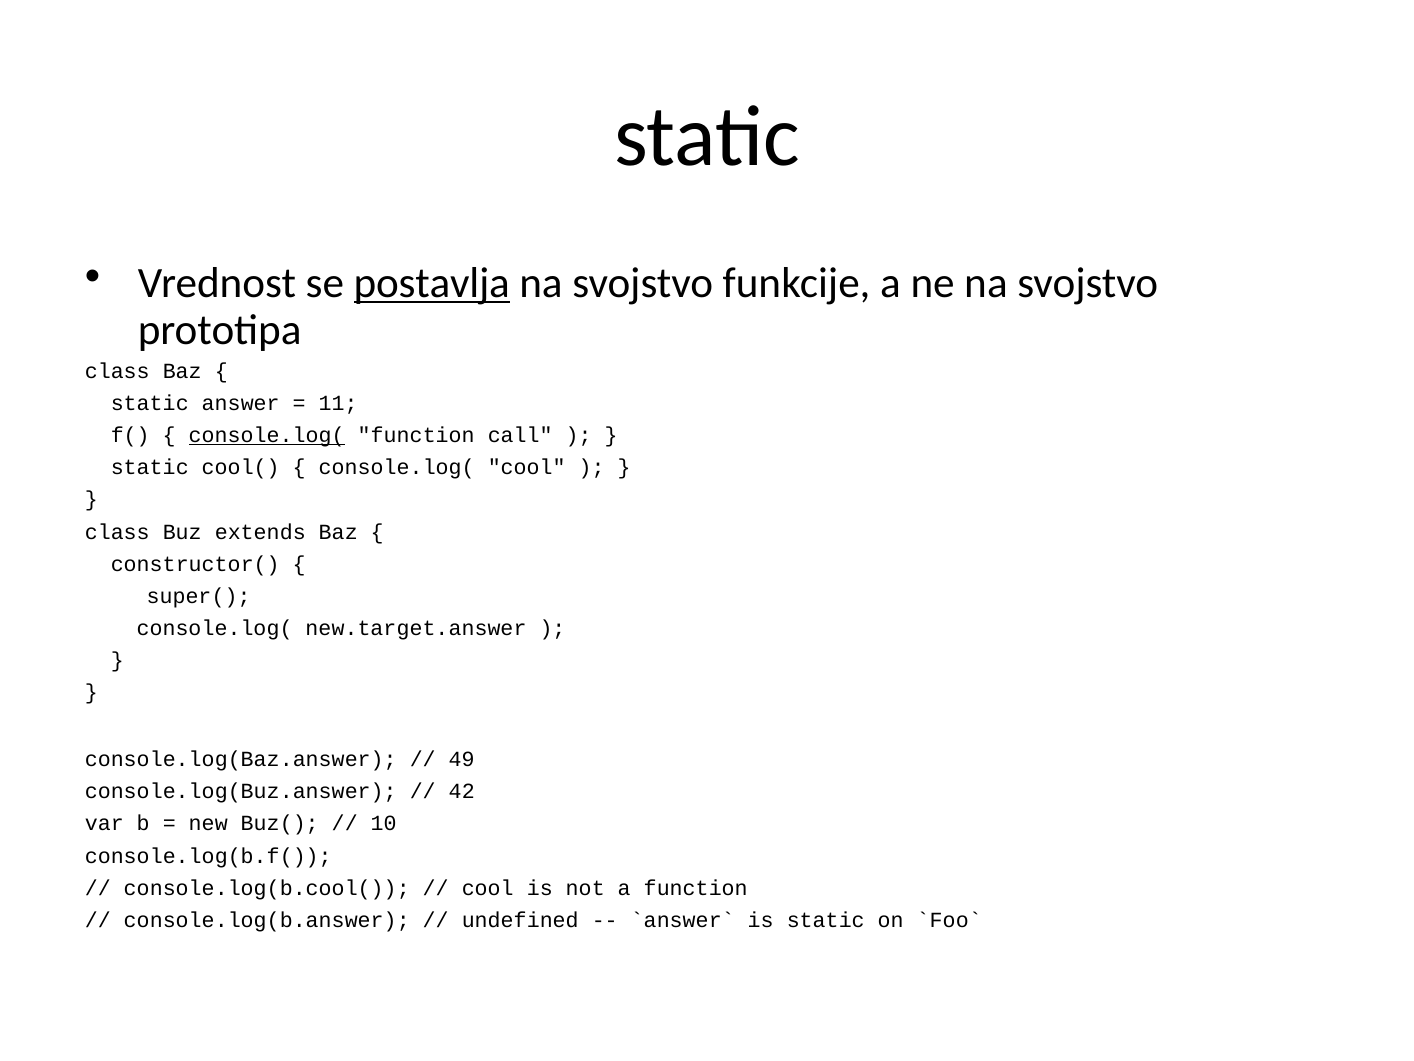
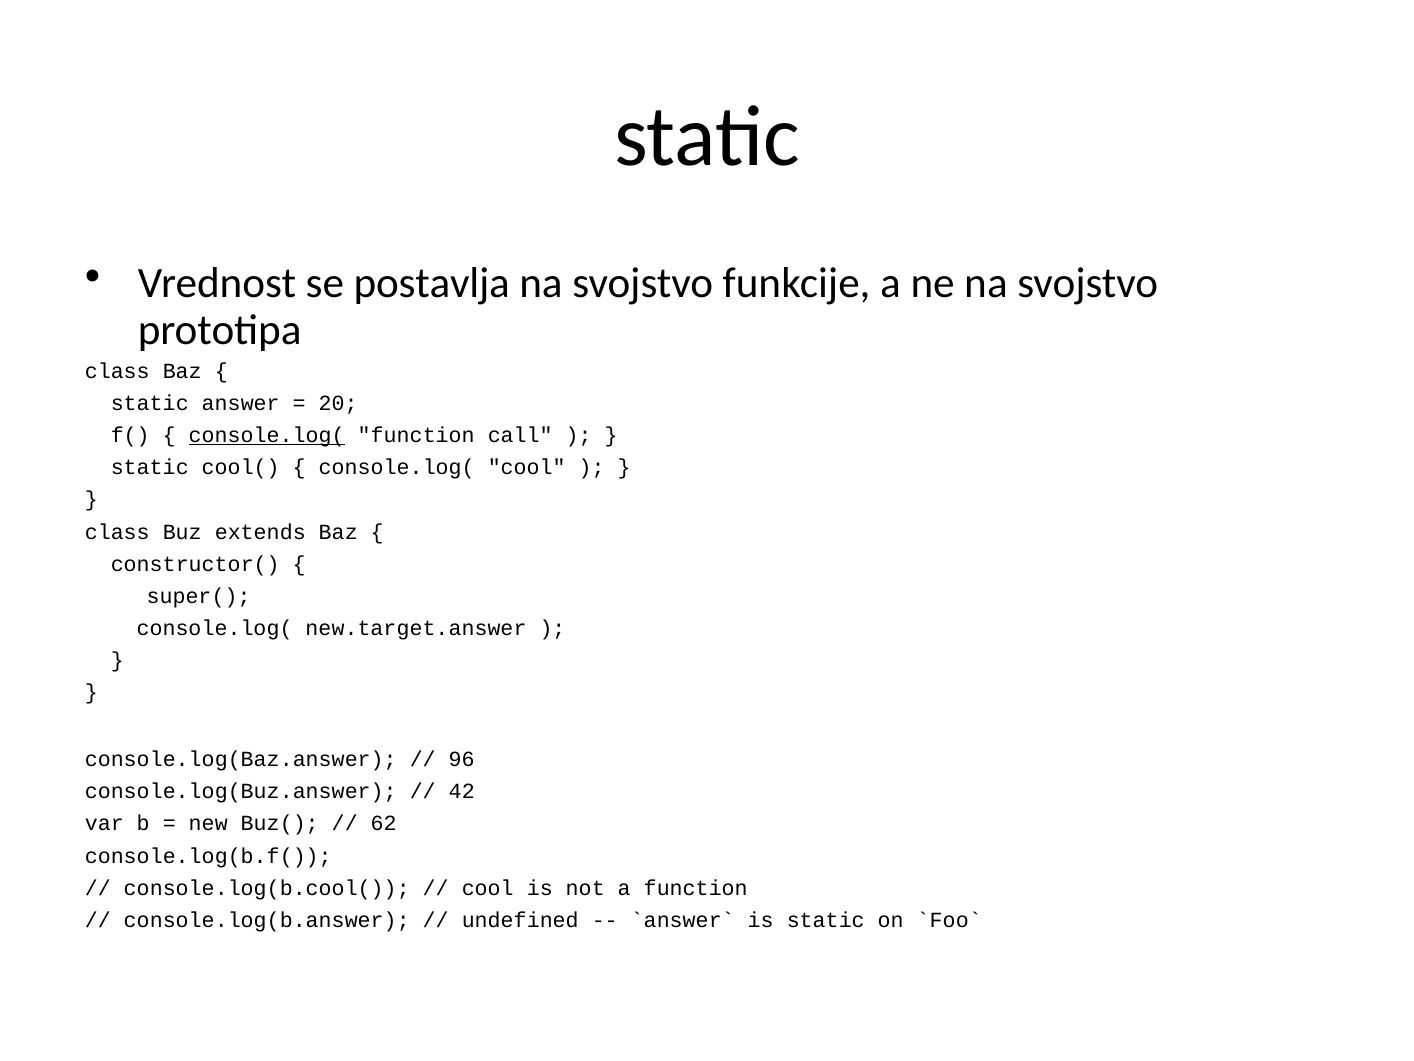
postavlja underline: present -> none
11: 11 -> 20
49: 49 -> 96
10: 10 -> 62
